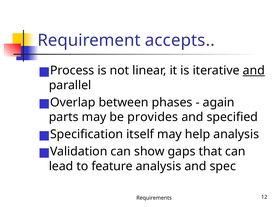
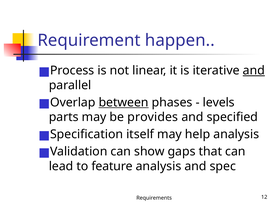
accepts: accepts -> happen
between underline: none -> present
again: again -> levels
